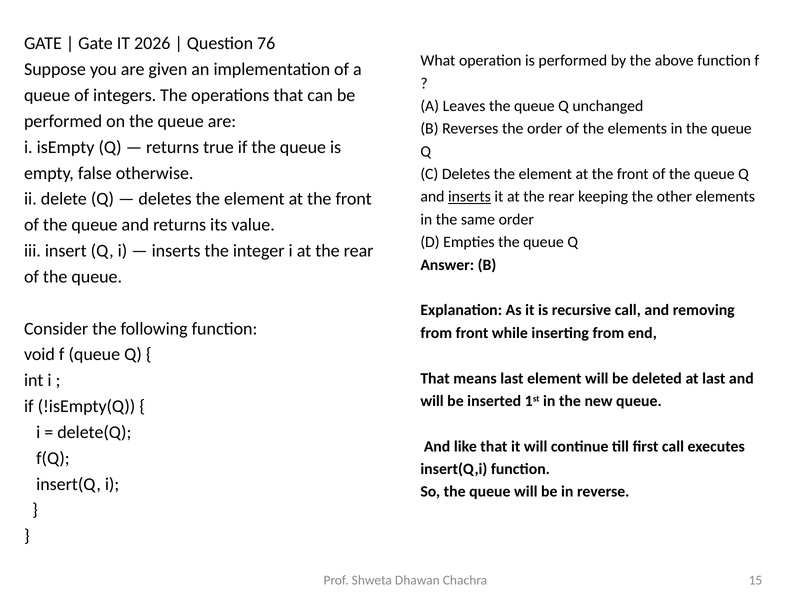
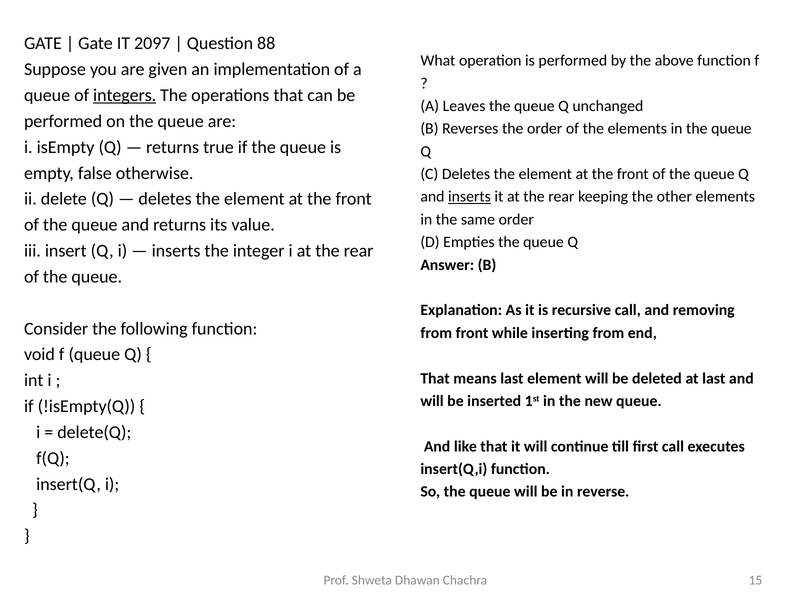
2026: 2026 -> 2097
76: 76 -> 88
integers underline: none -> present
